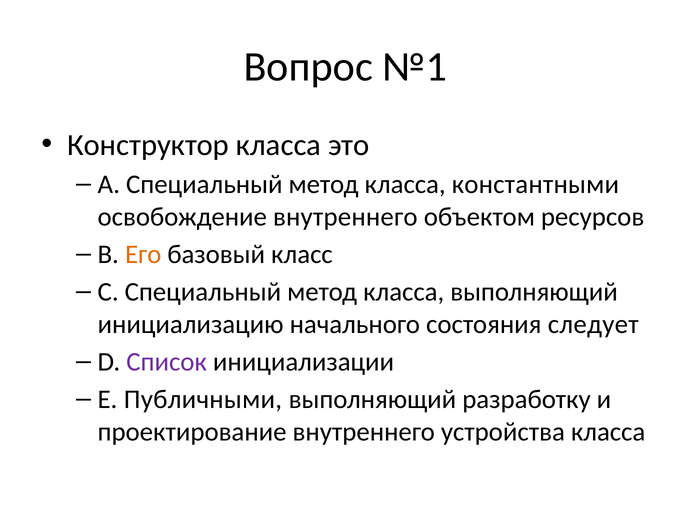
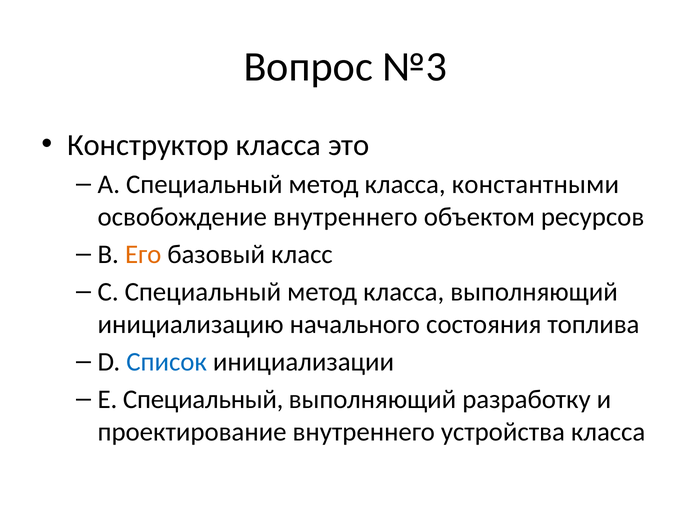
№1: №1 -> №3
следует: следует -> топлива
Список colour: purple -> blue
E Публичными: Публичными -> Специальный
